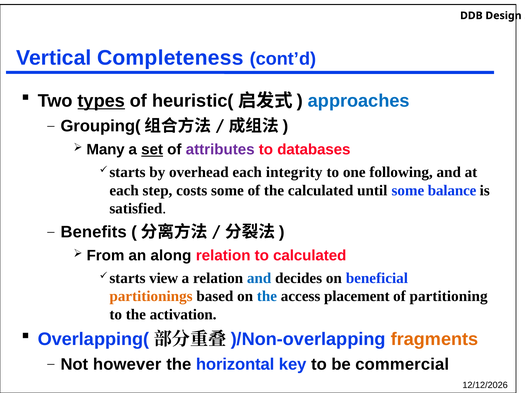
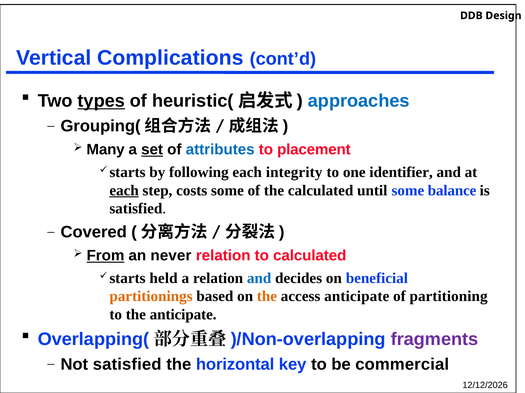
Completeness: Completeness -> Complications
attributes colour: purple -> blue
databases: databases -> placement
overhead: overhead -> following
following: following -> identifier
each at (124, 191) underline: none -> present
Benefits: Benefits -> Covered
From underline: none -> present
along: along -> never
view: view -> held
the at (267, 297) colour: blue -> orange
access placement: placement -> anticipate
the activation: activation -> anticipate
fragments colour: orange -> purple
Not however: however -> satisfied
